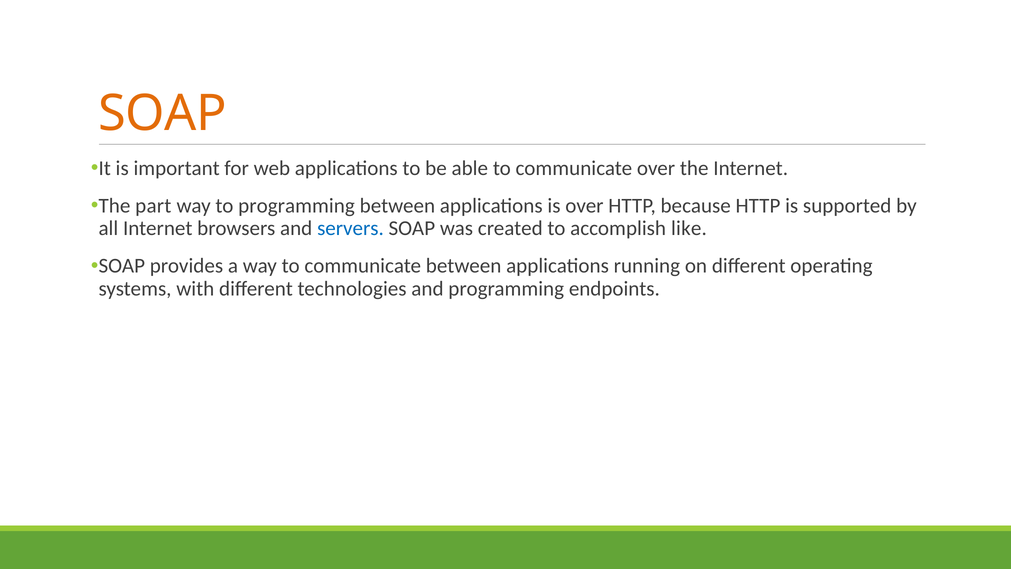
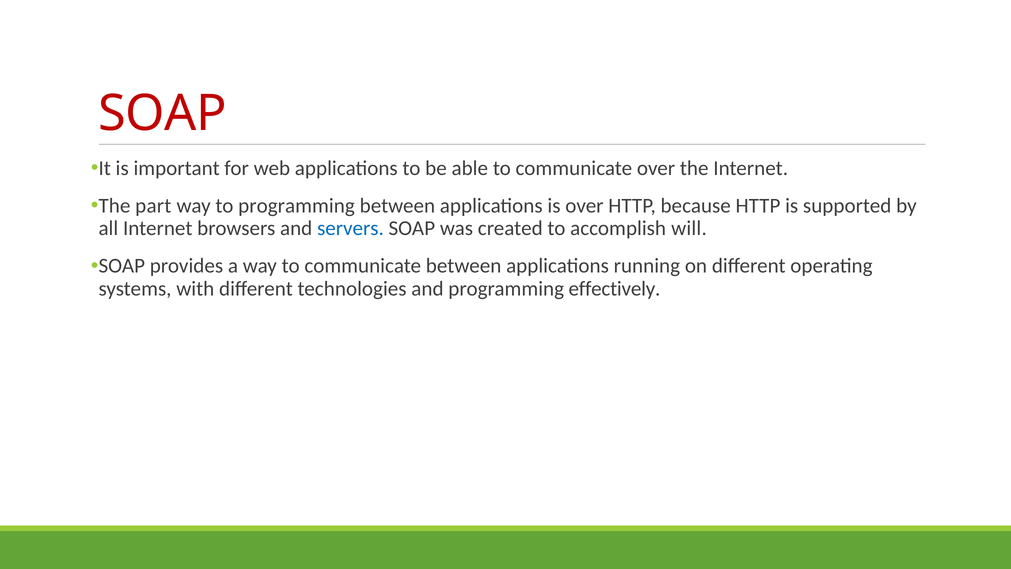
SOAP at (163, 113) colour: orange -> red
like: like -> will
endpoints: endpoints -> effectively
